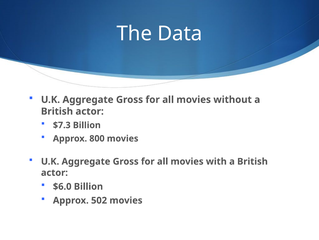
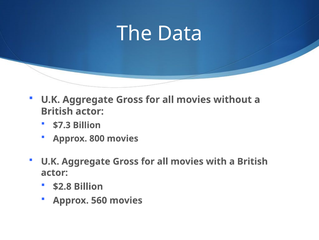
$6.0: $6.0 -> $2.8
502: 502 -> 560
